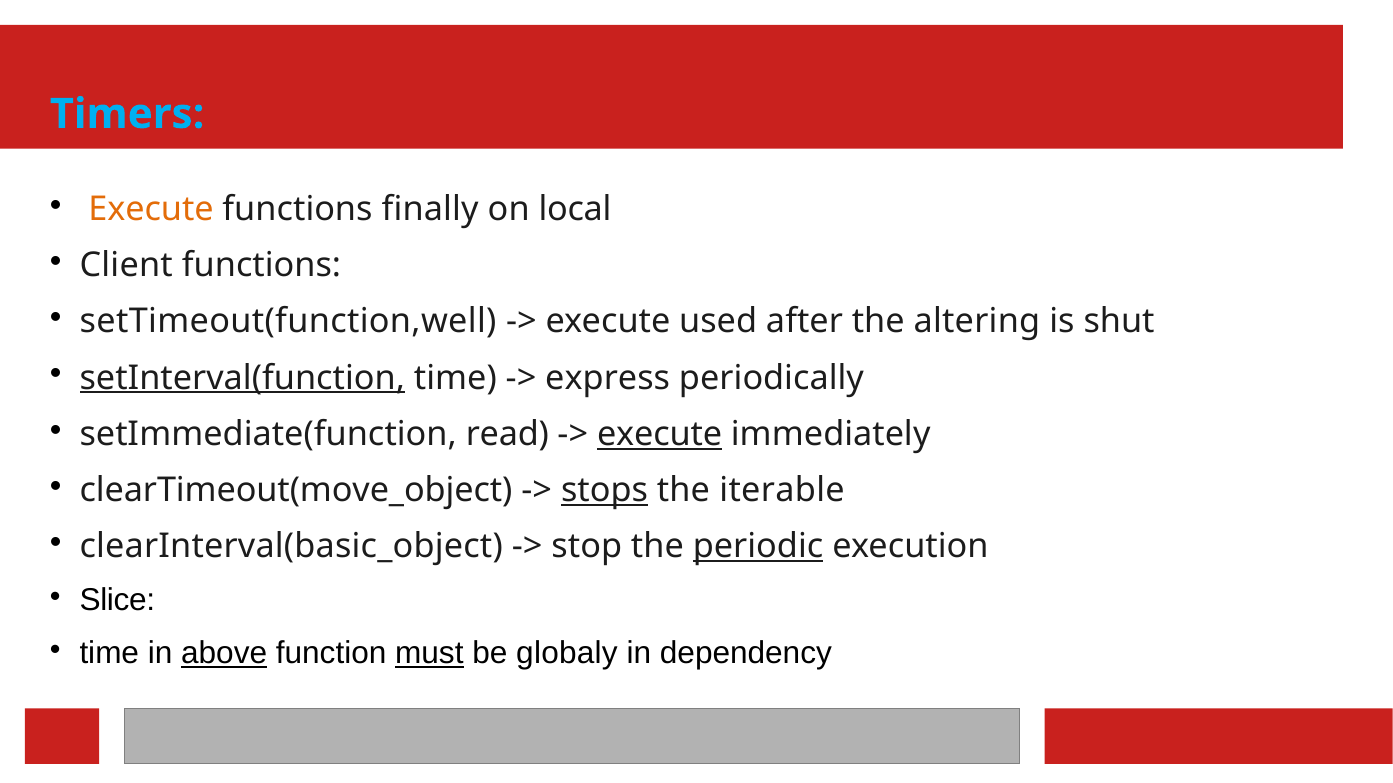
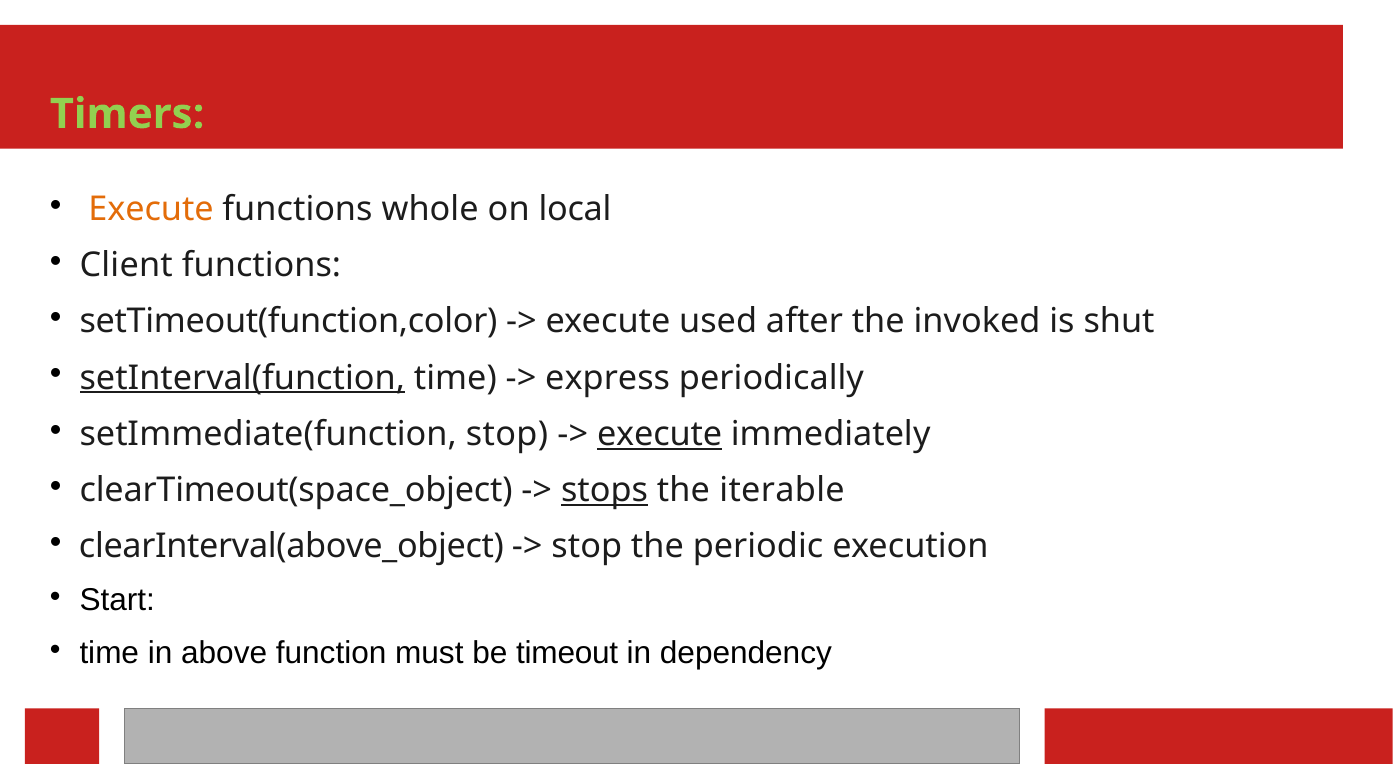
Timers colour: light blue -> light green
finally: finally -> whole
setTimeout(function,well: setTimeout(function,well -> setTimeout(function,color
altering: altering -> invoked
setImmediate(function read: read -> stop
clearTimeout(move_object: clearTimeout(move_object -> clearTimeout(space_object
clearInterval(basic_object: clearInterval(basic_object -> clearInterval(above_object
periodic underline: present -> none
Slice: Slice -> Start
above underline: present -> none
must underline: present -> none
globaly: globaly -> timeout
